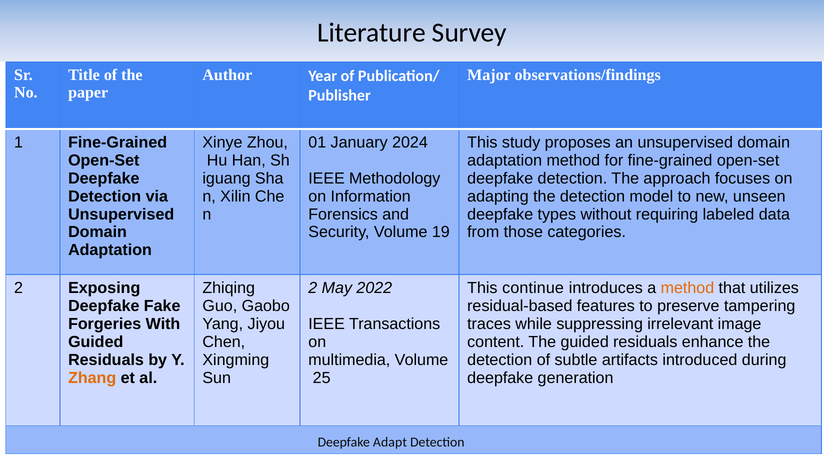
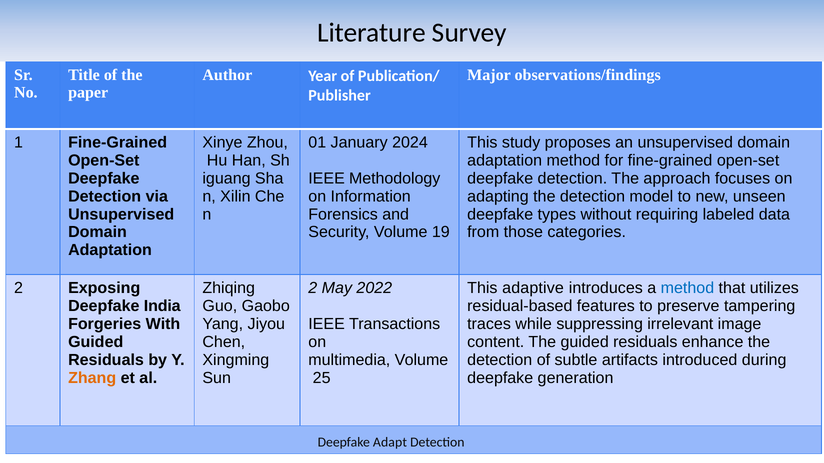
continue: continue -> adaptive
method at (687, 288) colour: orange -> blue
Fake: Fake -> India
